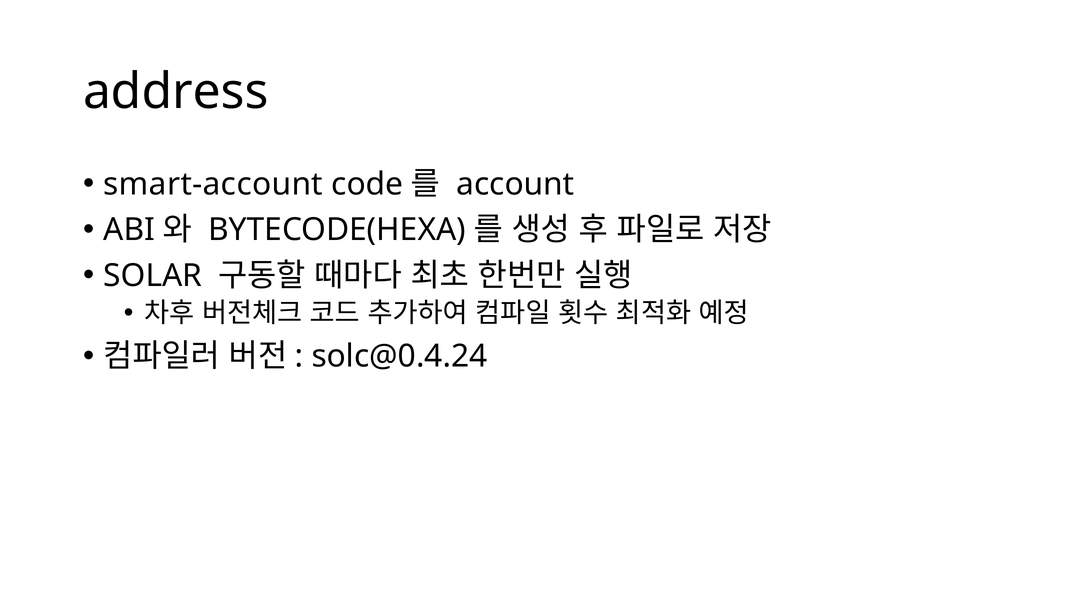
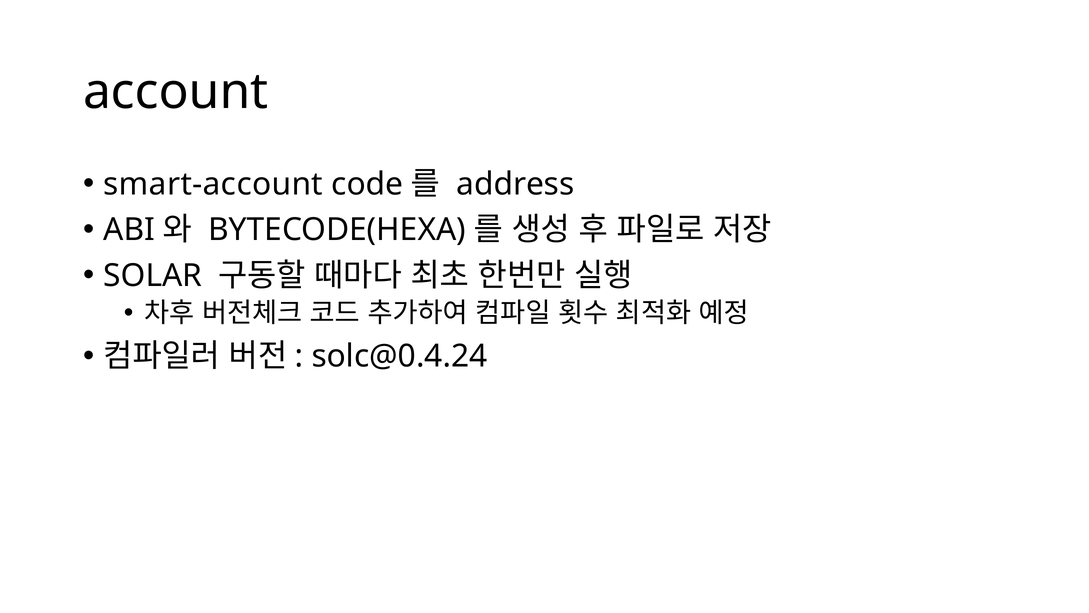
address: address -> account
account: account -> address
